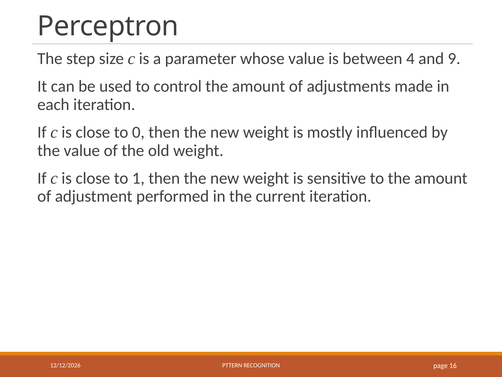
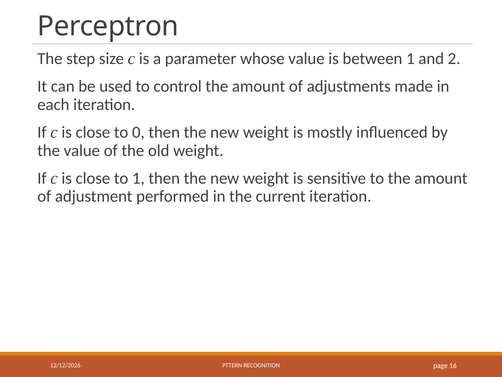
between 4: 4 -> 1
9: 9 -> 2
